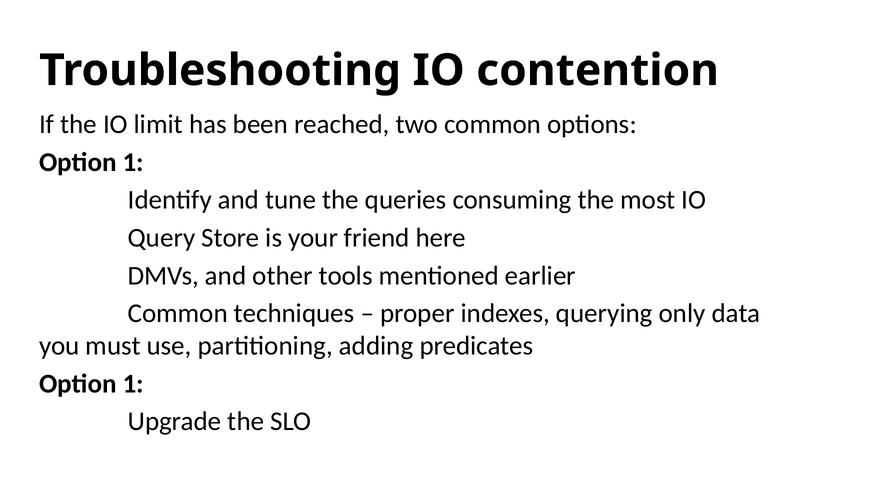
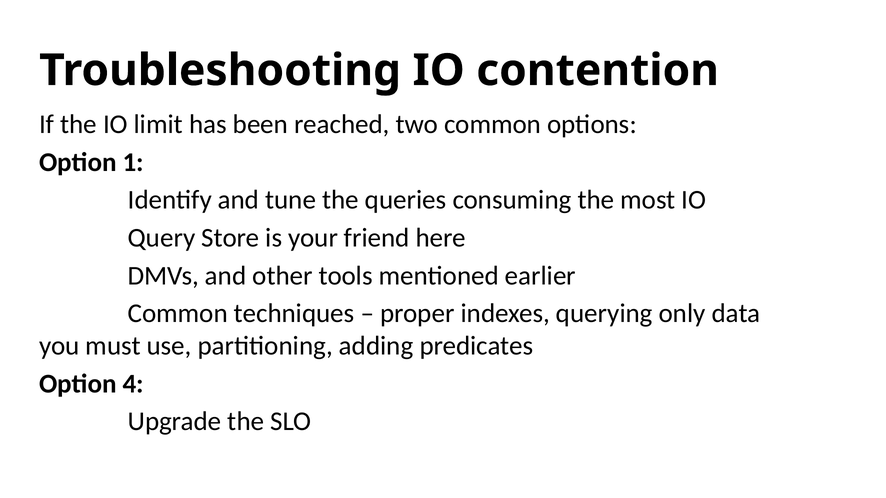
1 at (133, 384): 1 -> 4
